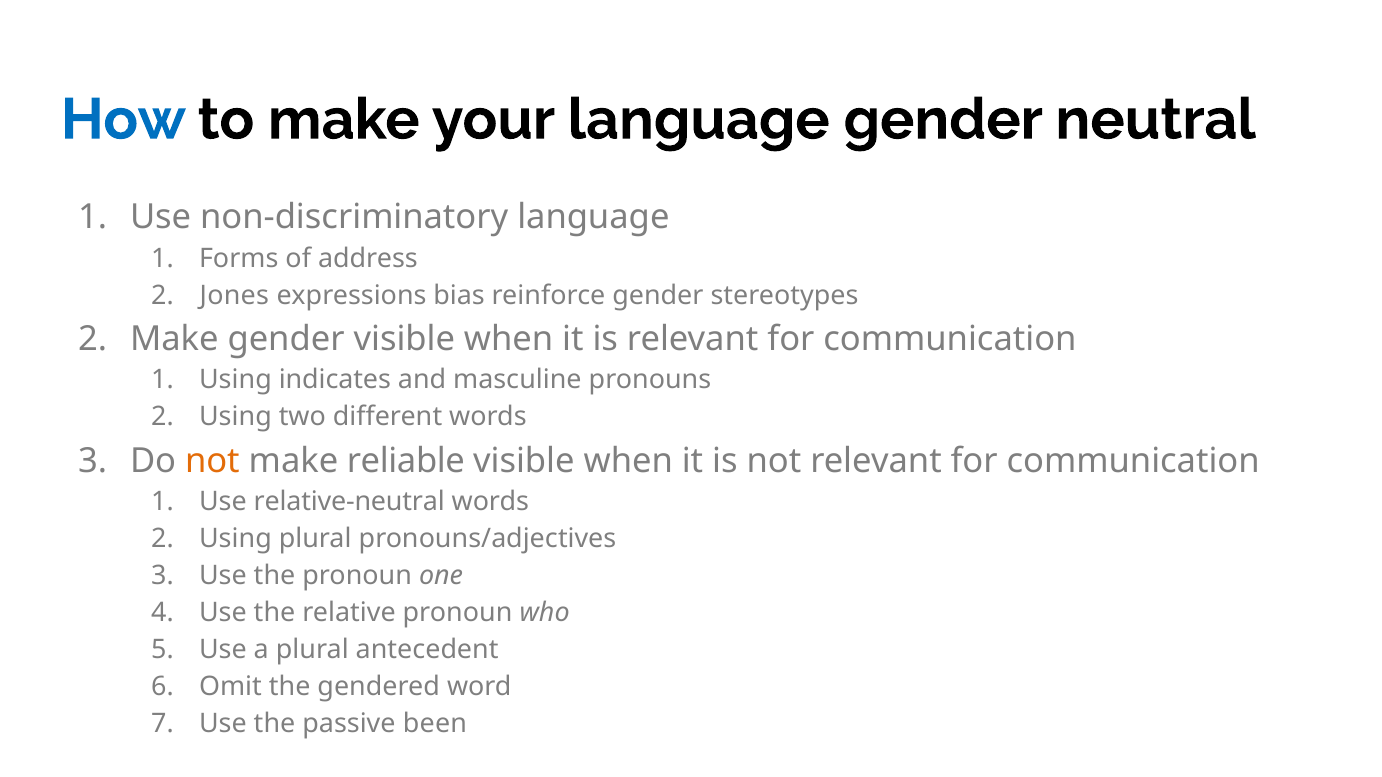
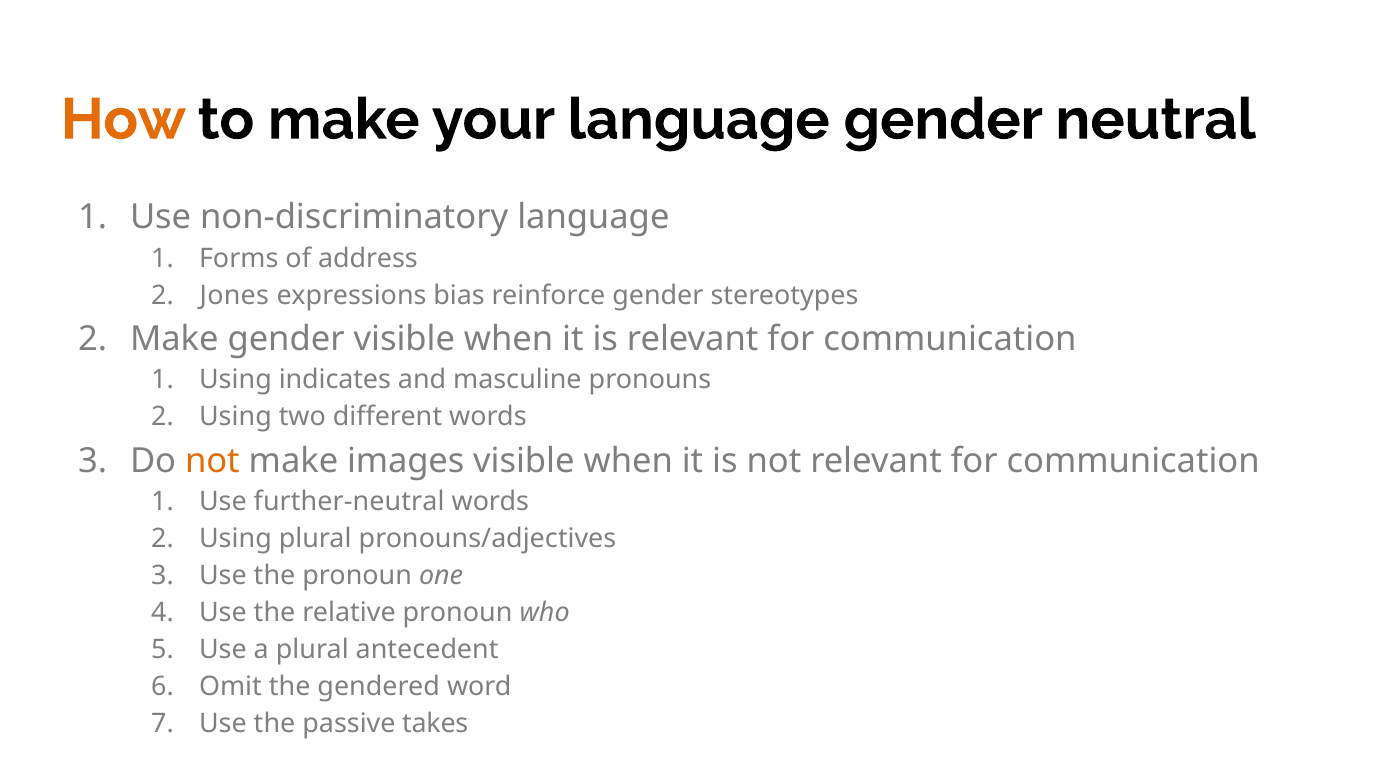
How colour: blue -> orange
reliable: reliable -> images
relative-neutral: relative-neutral -> further-neutral
been: been -> takes
